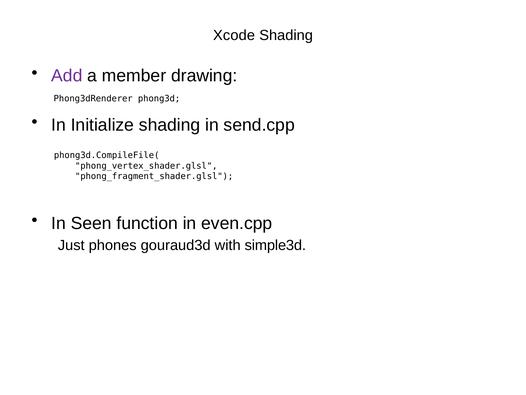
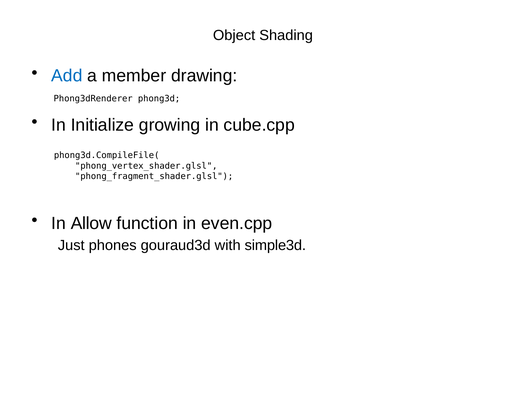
Xcode: Xcode -> Object
Add colour: purple -> blue
Initialize shading: shading -> growing
send.cpp: send.cpp -> cube.cpp
Seen: Seen -> Allow
